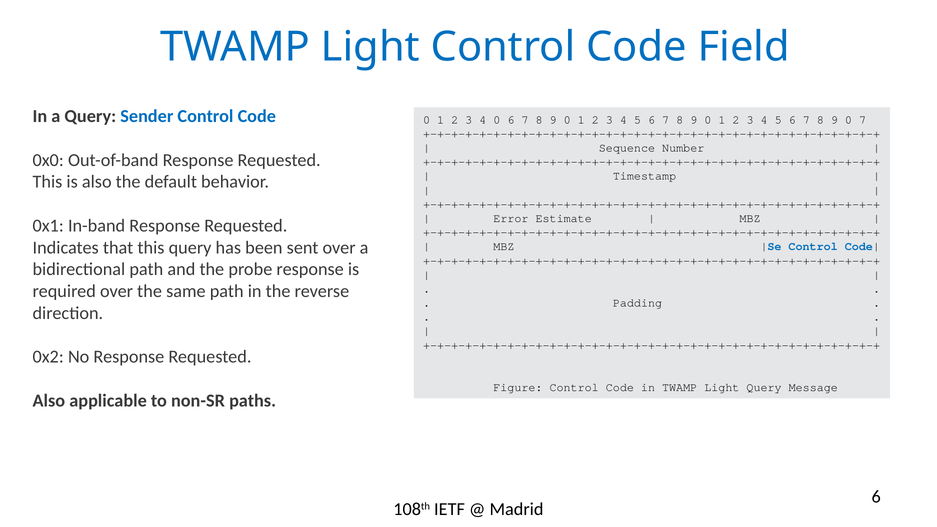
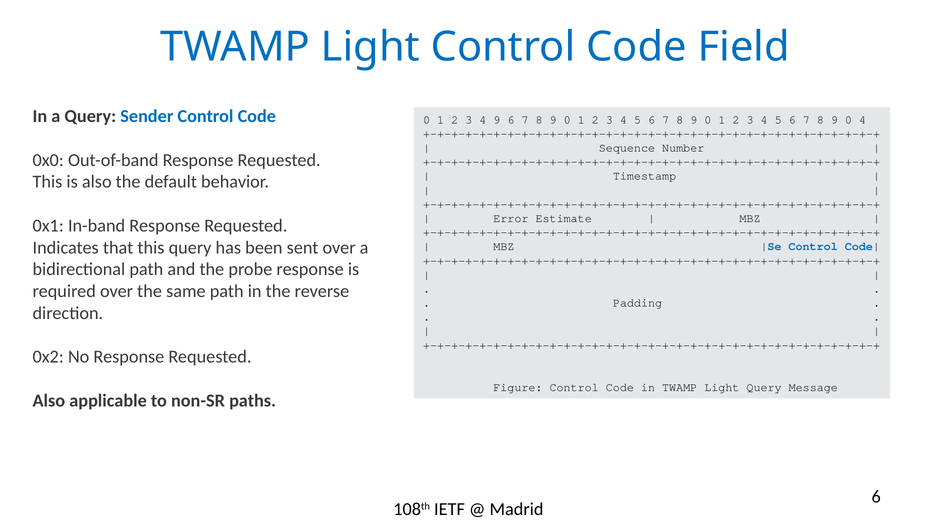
4 0: 0 -> 9
0 7: 7 -> 4
